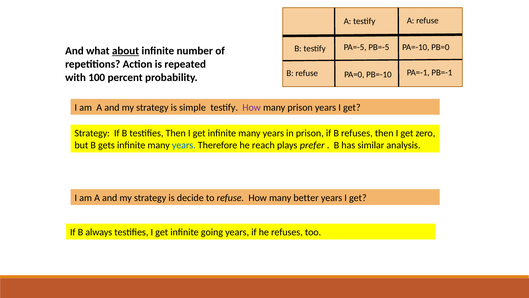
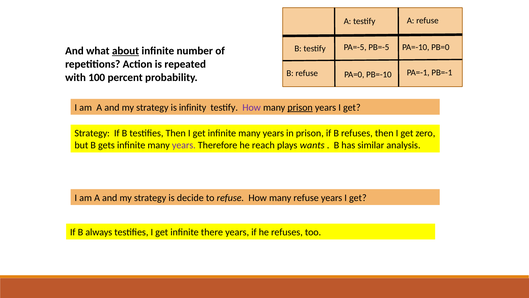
simple: simple -> infinity
prison at (300, 107) underline: none -> present
years at (184, 145) colour: blue -> purple
prefer: prefer -> wants
many better: better -> refuse
going: going -> there
